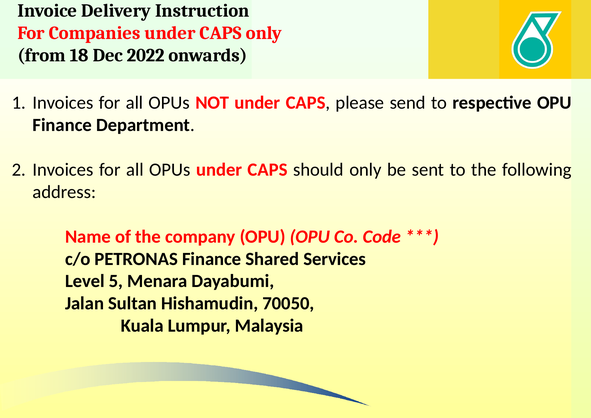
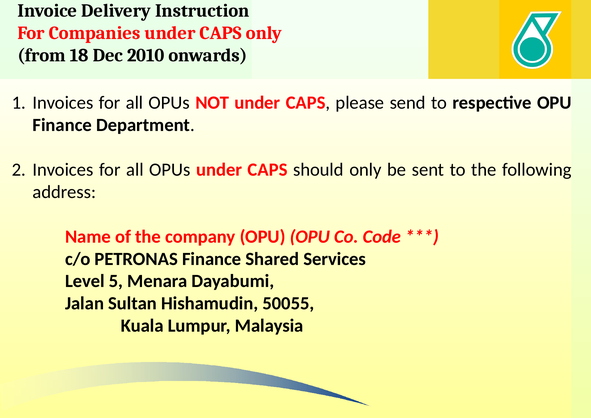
2022: 2022 -> 2010
70050: 70050 -> 50055
